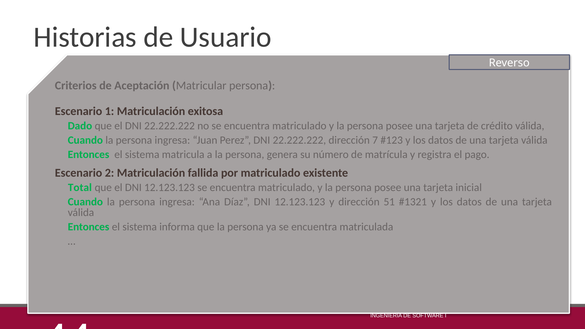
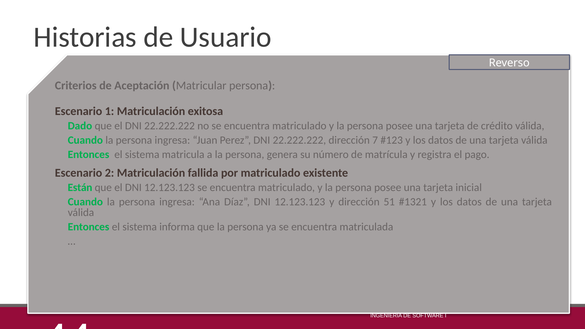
Total: Total -> Están
